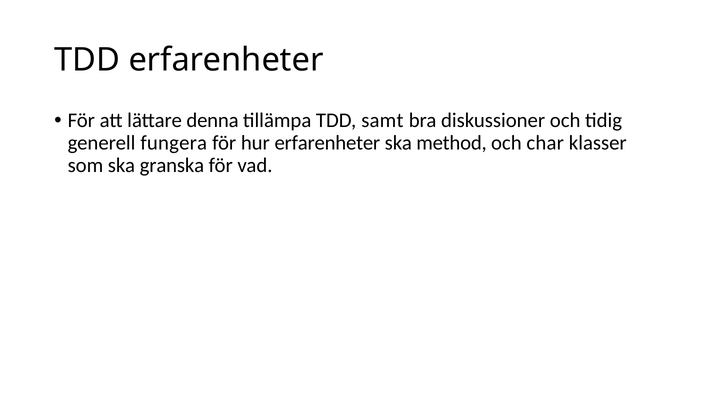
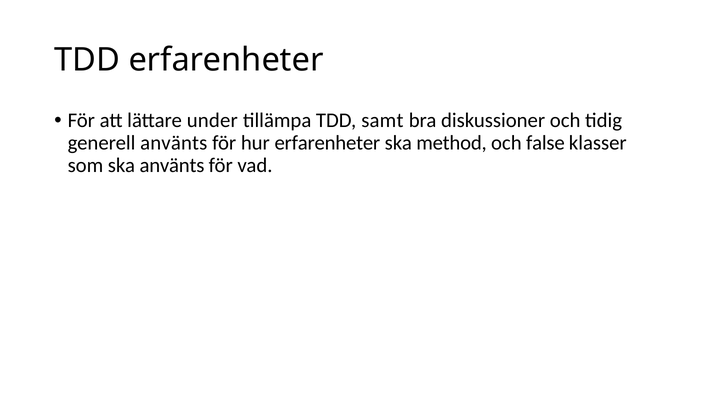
denna: denna -> under
generell fungera: fungera -> använts
char: char -> false
ska granska: granska -> använts
